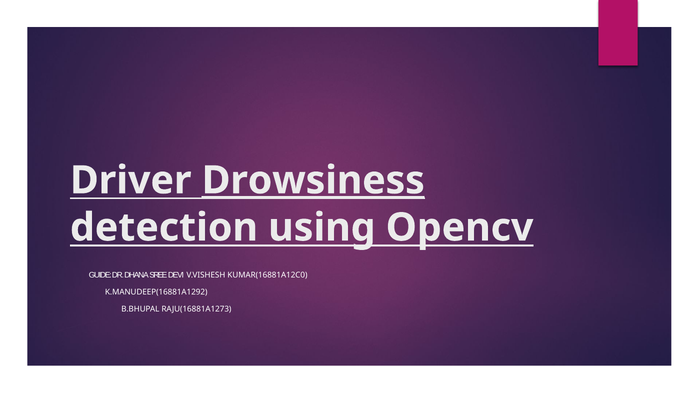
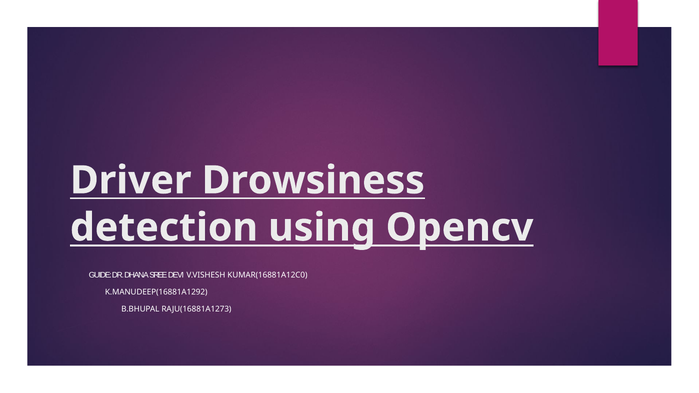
Drowsiness underline: present -> none
